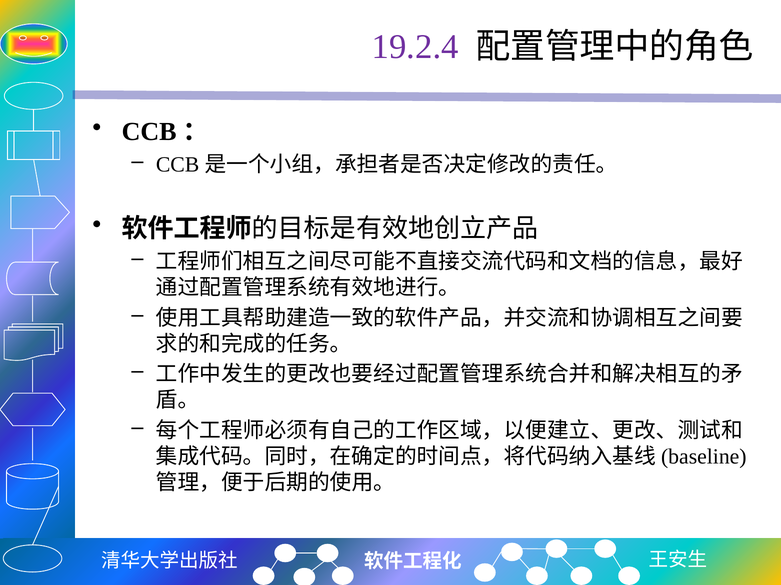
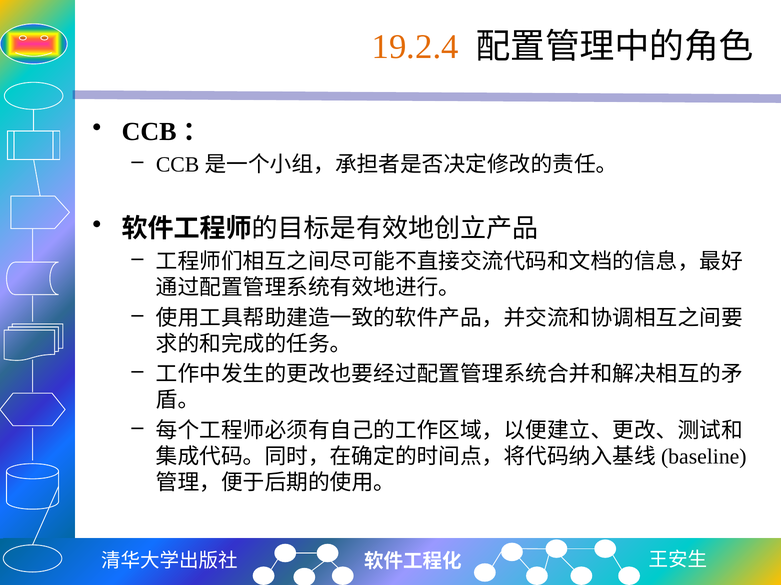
19.2.4 colour: purple -> orange
